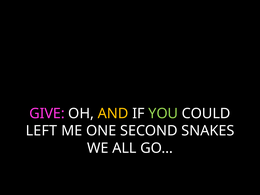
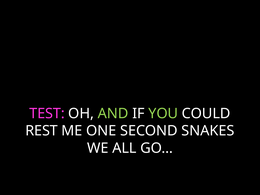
GIVE: GIVE -> TEST
AND colour: yellow -> light green
LEFT: LEFT -> REST
